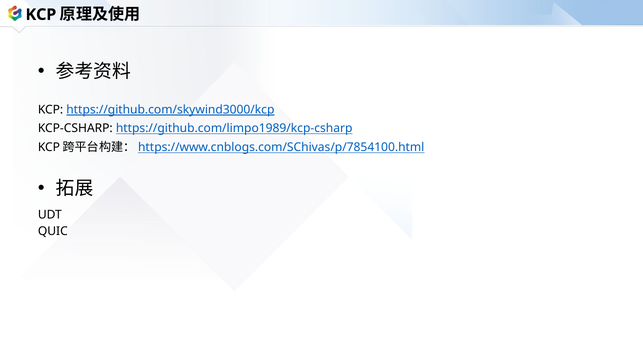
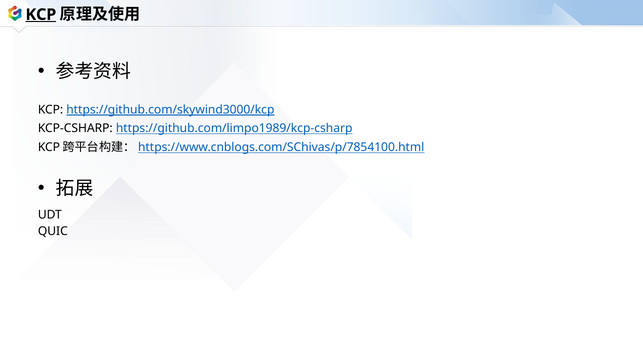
KCP at (41, 15) underline: none -> present
